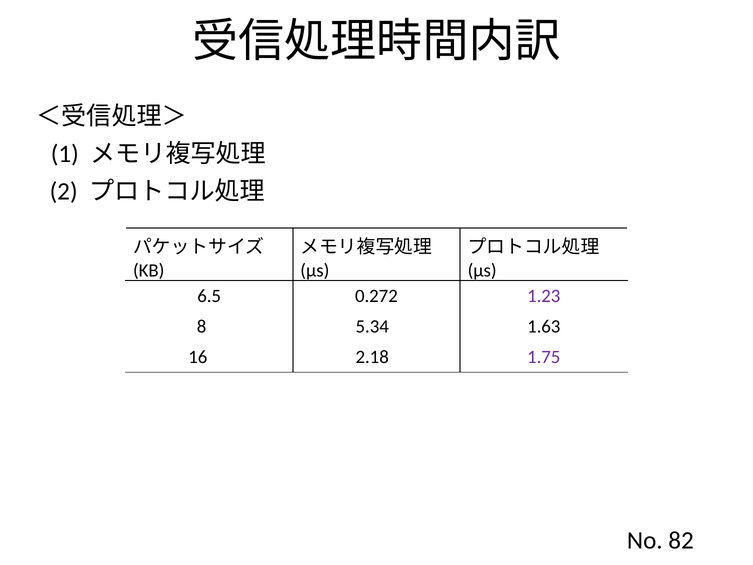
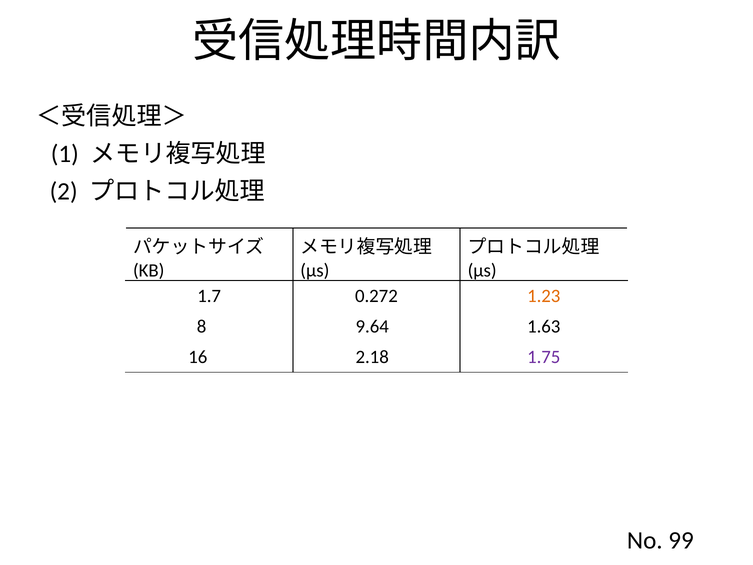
6.5: 6.5 -> 1.7
1.23 colour: purple -> orange
5.34: 5.34 -> 9.64
82: 82 -> 99
